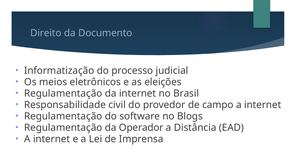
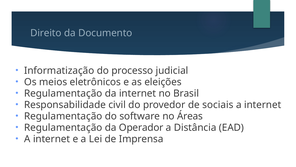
campo: campo -> sociais
Blogs: Blogs -> Áreas
